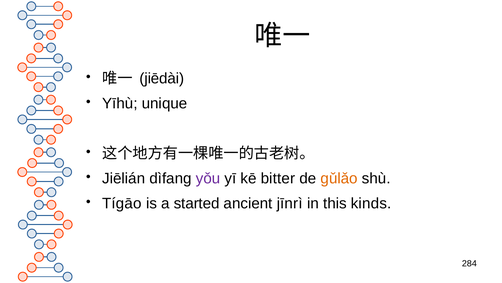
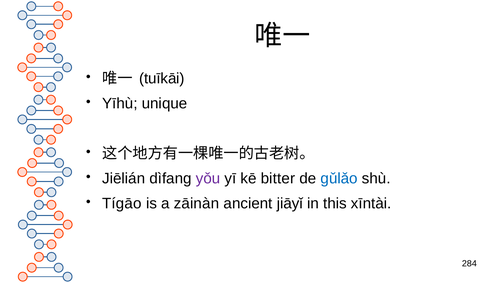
jiēdài: jiēdài -> tuīkāi
gǔlǎo colour: orange -> blue
started: started -> zāinàn
jīnrì: jīnrì -> jiāyǐ
kinds: kinds -> xīntài
